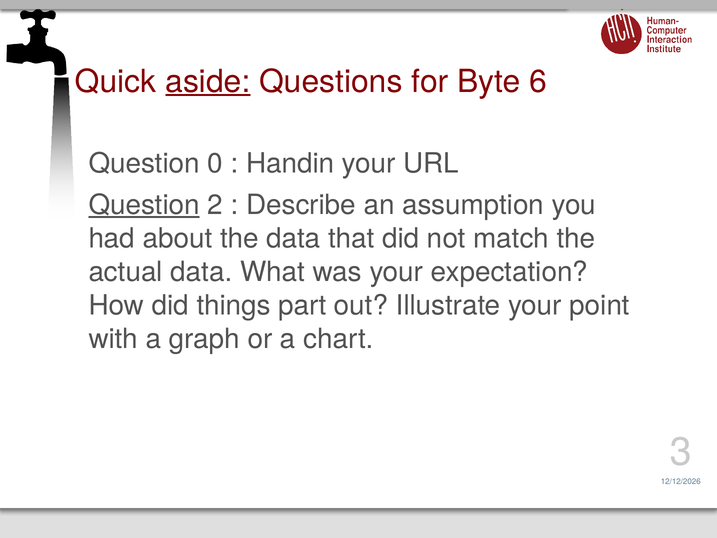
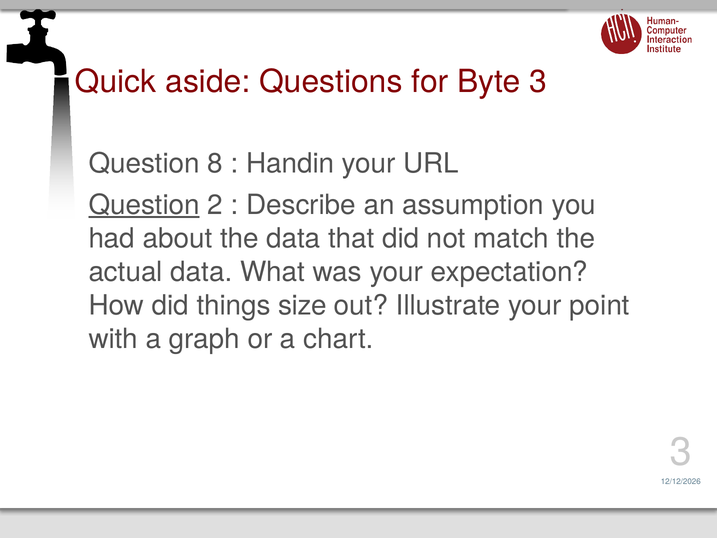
aside underline: present -> none
Byte 6: 6 -> 3
0: 0 -> 8
part: part -> size
